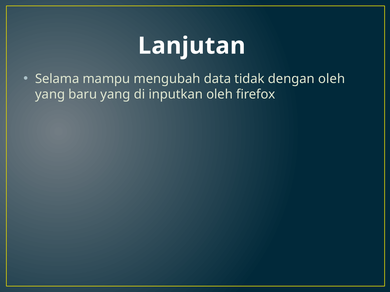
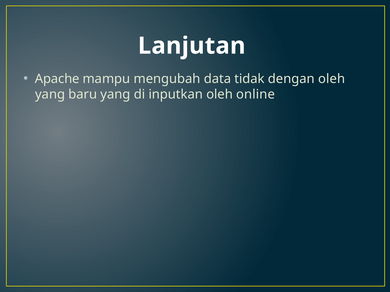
Selama: Selama -> Apache
firefox: firefox -> online
